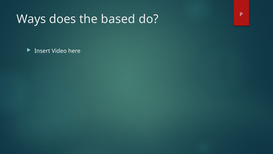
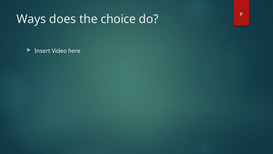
based: based -> choice
